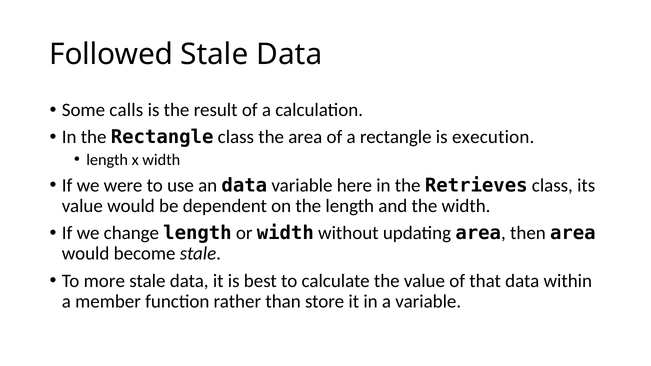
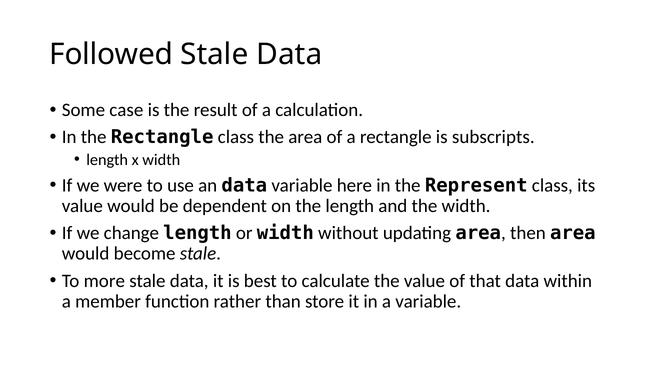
calls: calls -> case
execution: execution -> subscripts
Retrieves: Retrieves -> Represent
